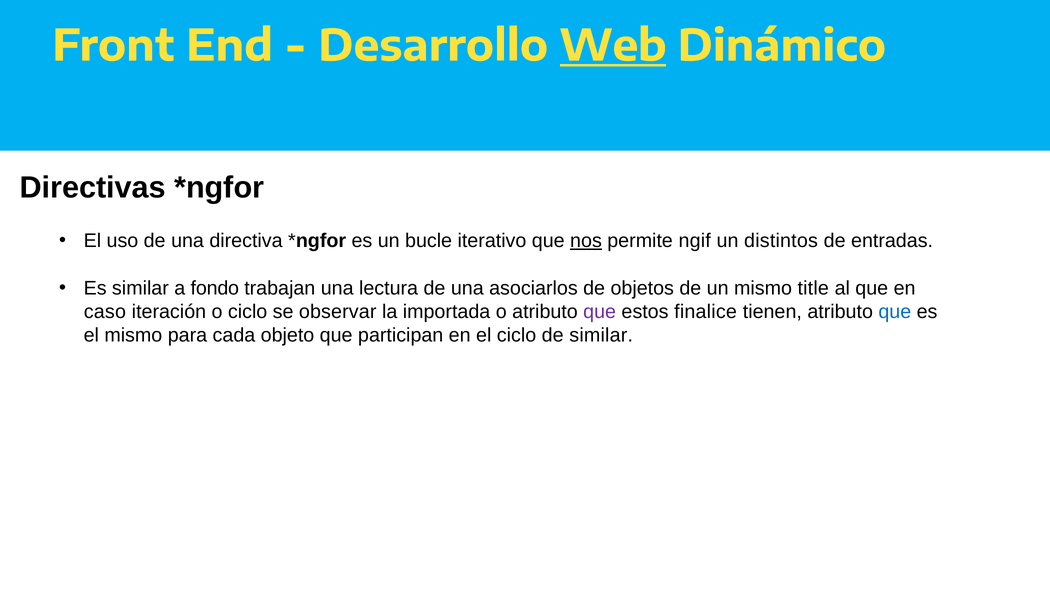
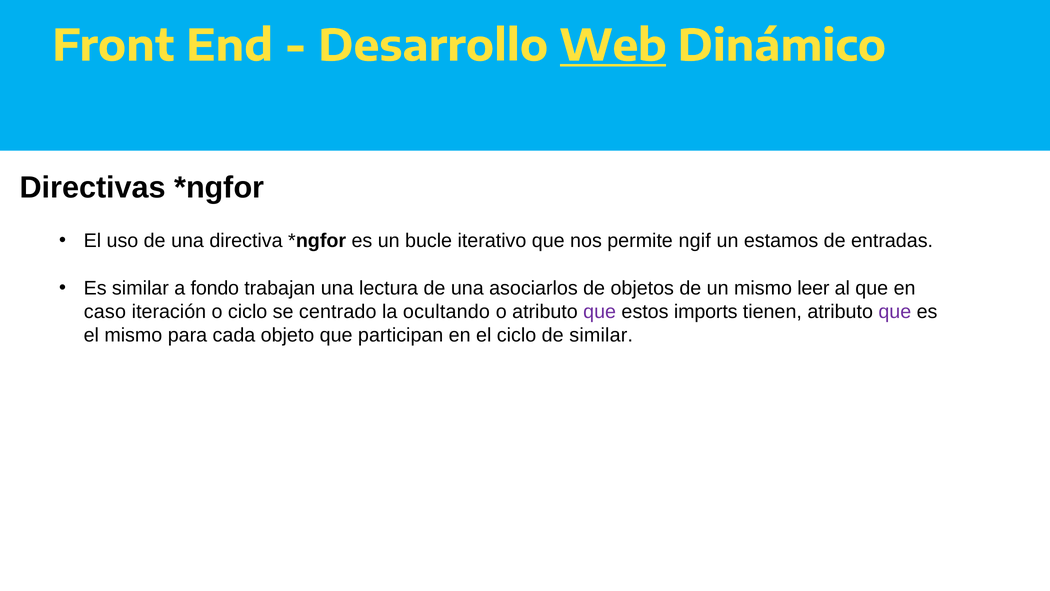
nos underline: present -> none
distintos: distintos -> estamos
title: title -> leer
observar: observar -> centrado
importada: importada -> ocultando
finalice: finalice -> imports
que at (895, 312) colour: blue -> purple
